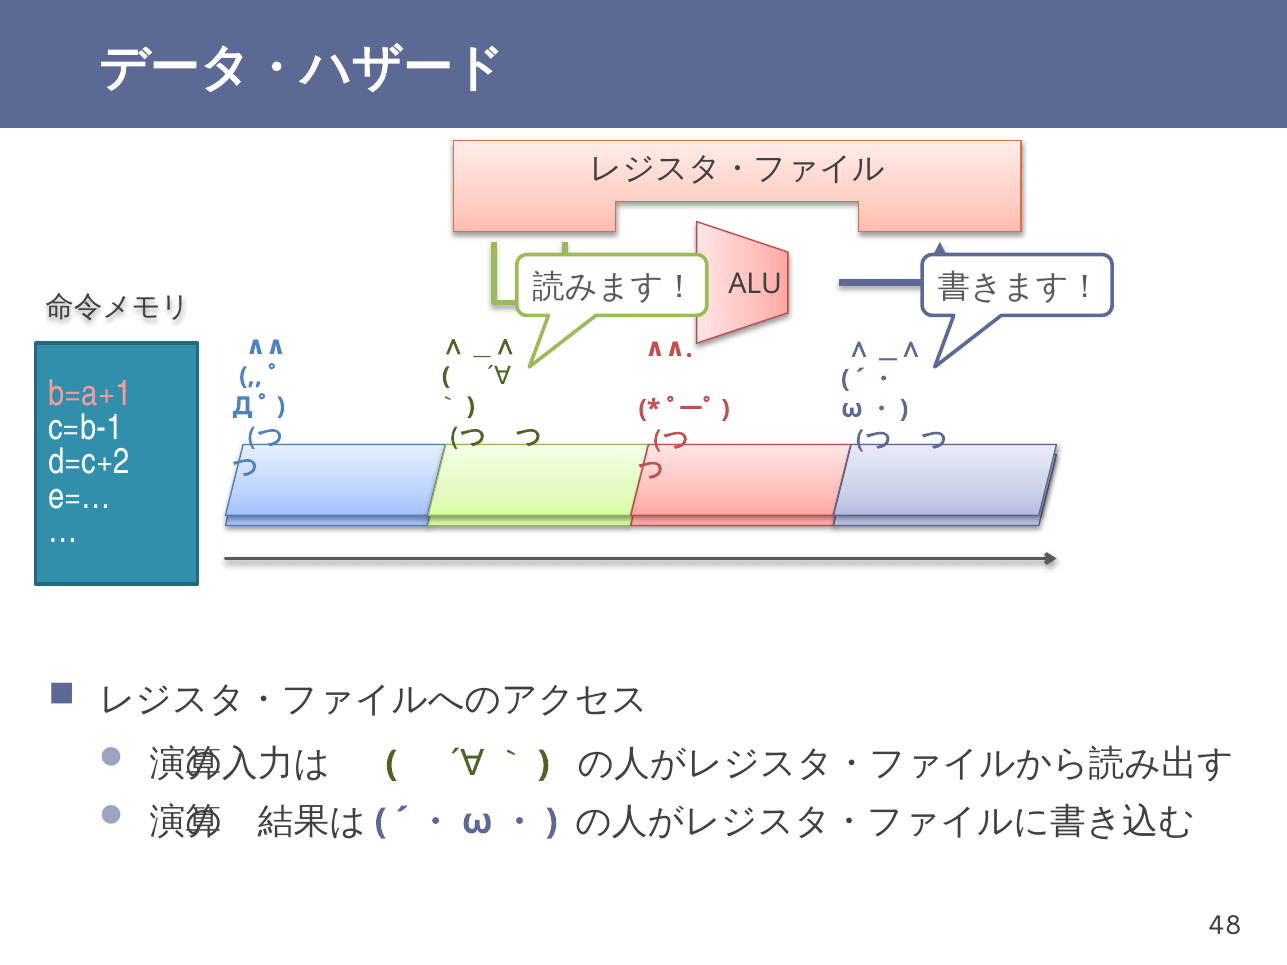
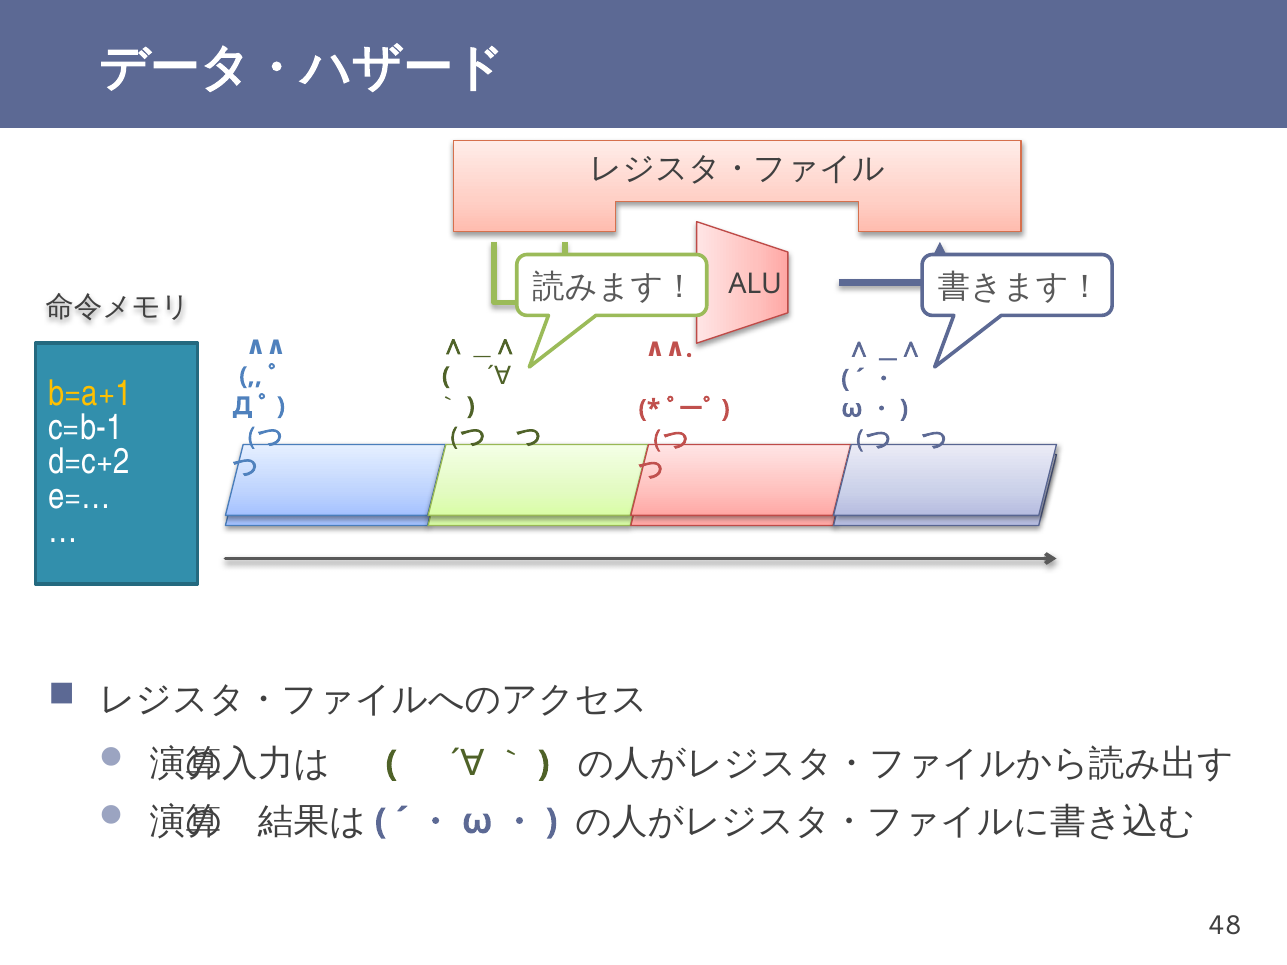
b=a+1 colour: pink -> yellow
